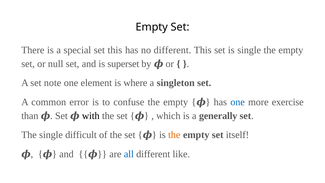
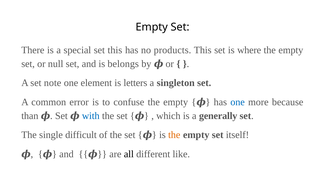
no different: different -> products
is single: single -> where
superset: superset -> belongs
where: where -> letters
exercise: exercise -> because
with colour: black -> blue
all colour: blue -> black
